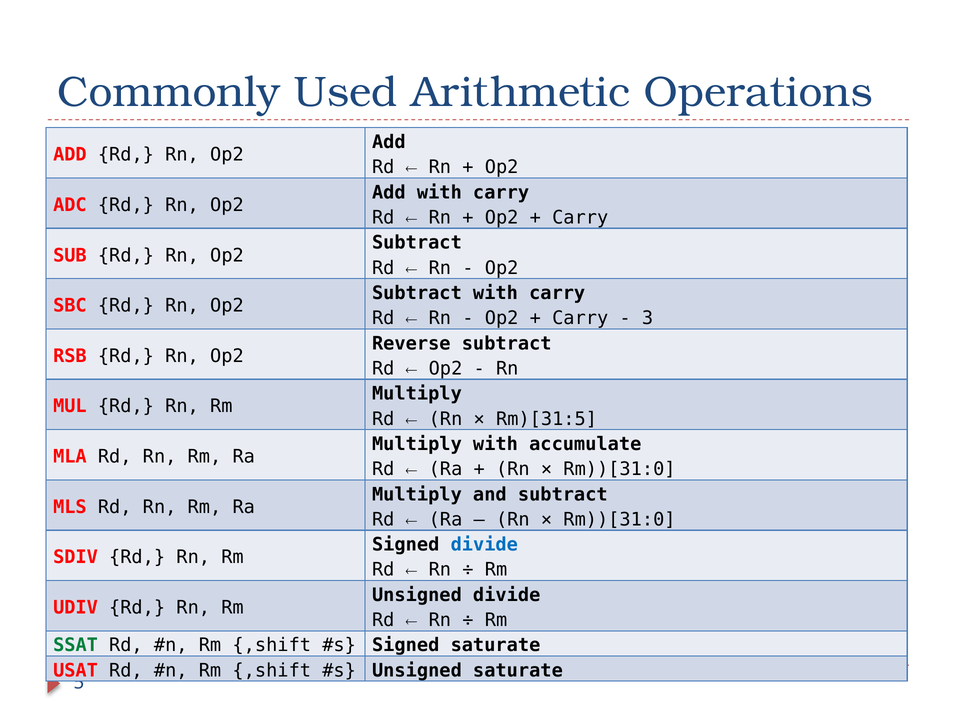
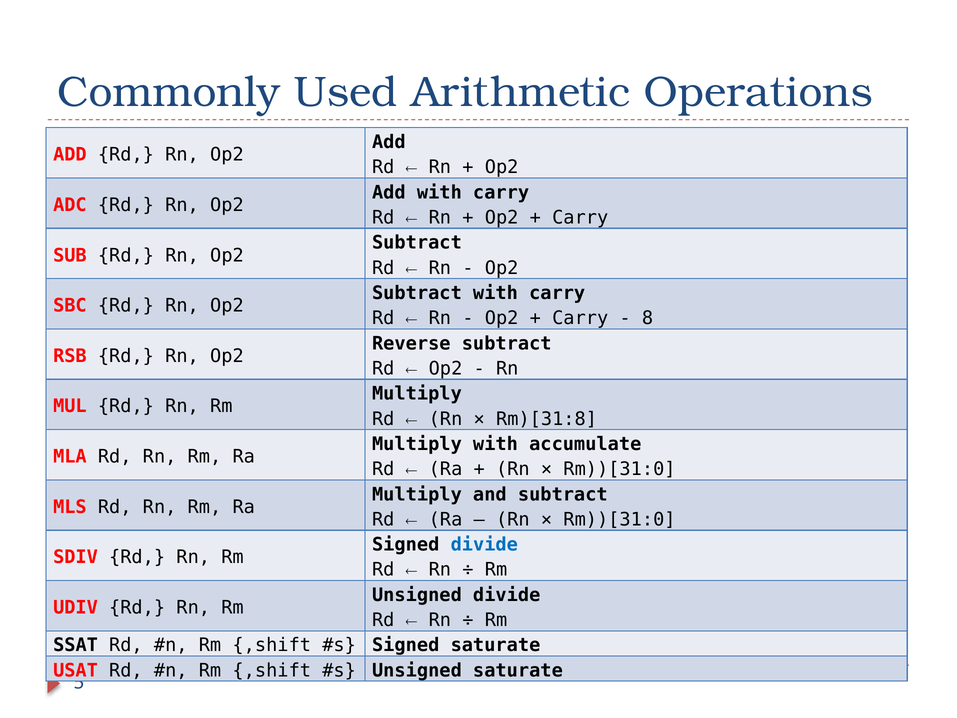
3: 3 -> 8
Rm)[31:5: Rm)[31:5 -> Rm)[31:8
SSAT colour: green -> black
